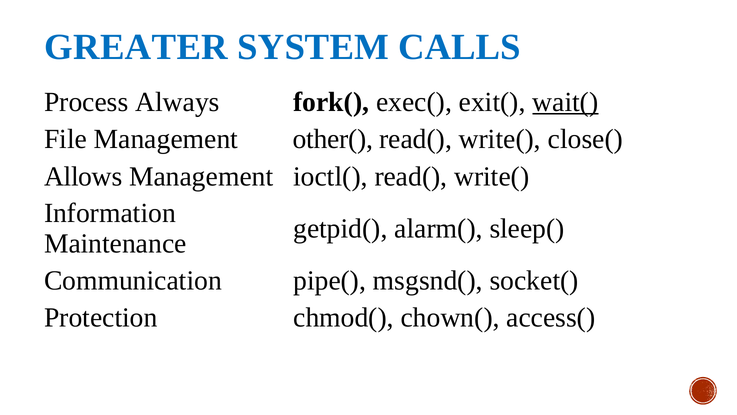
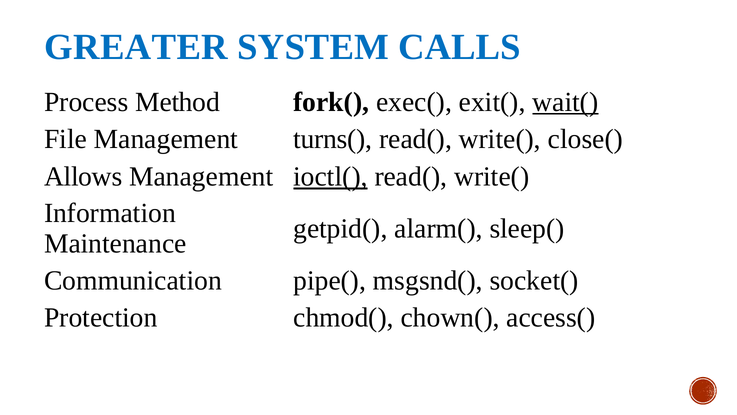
Always: Always -> Method
other(: other( -> turns(
ioctl( underline: none -> present
